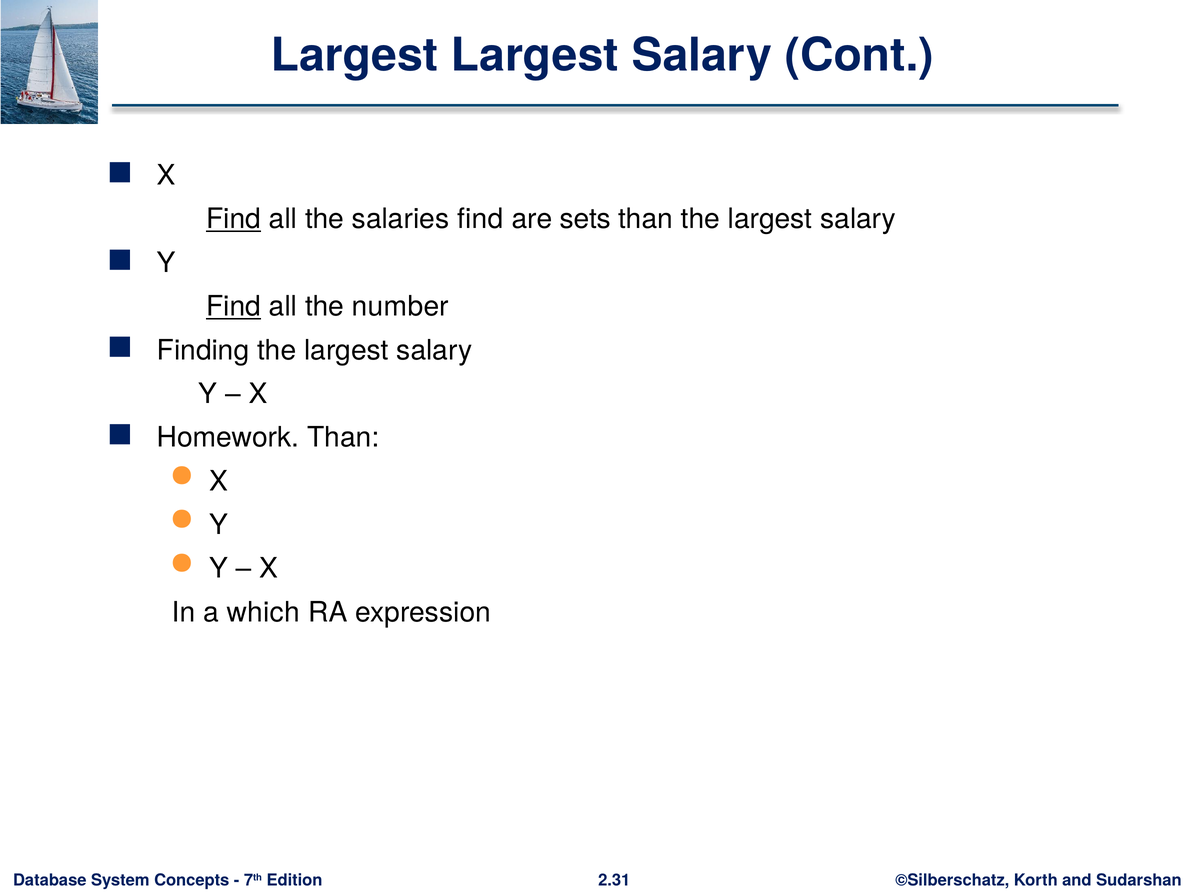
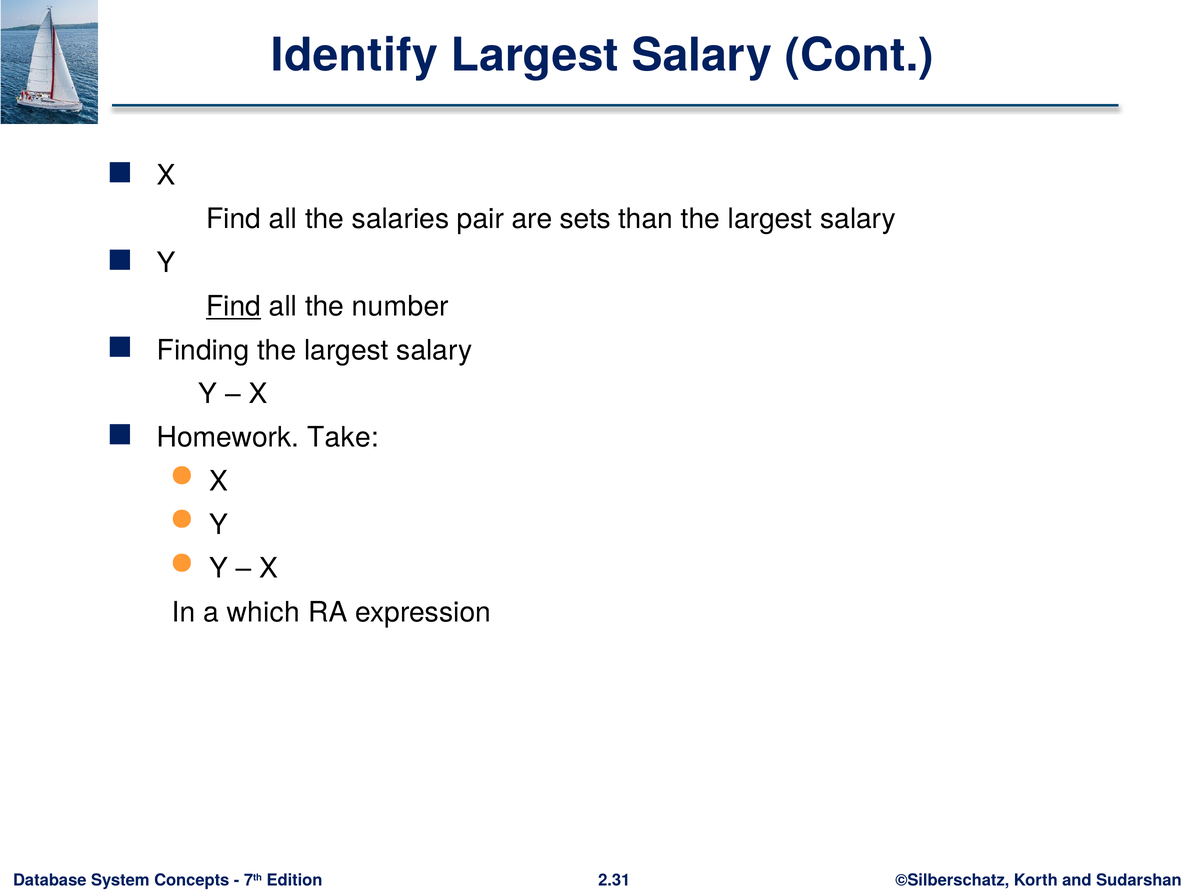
Largest at (355, 56): Largest -> Identify
Find at (234, 219) underline: present -> none
salaries find: find -> pair
Homework Than: Than -> Take
